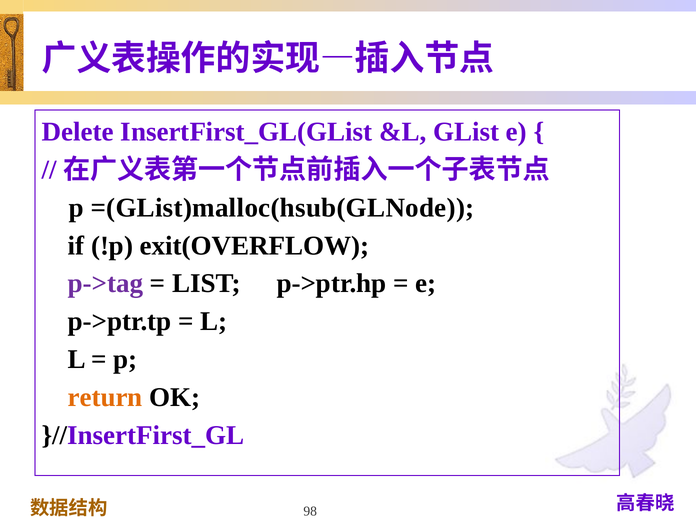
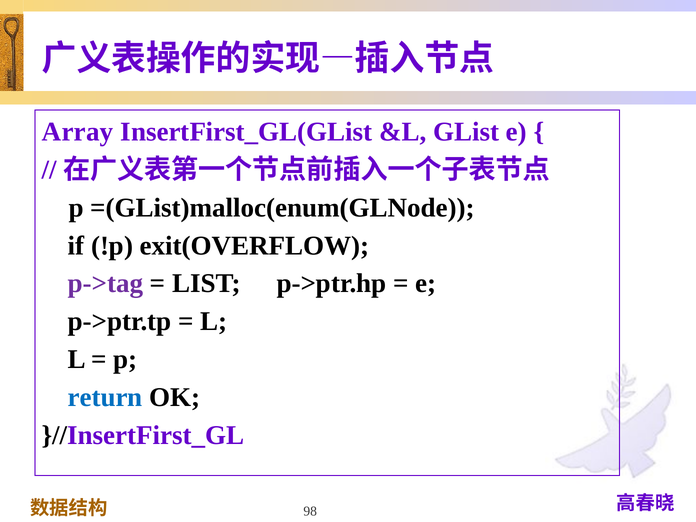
Delete: Delete -> Array
=(GList)malloc(hsub(GLNode: =(GList)malloc(hsub(GLNode -> =(GList)malloc(enum(GLNode
return colour: orange -> blue
